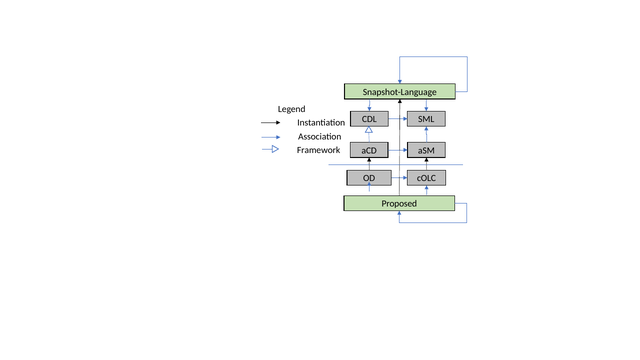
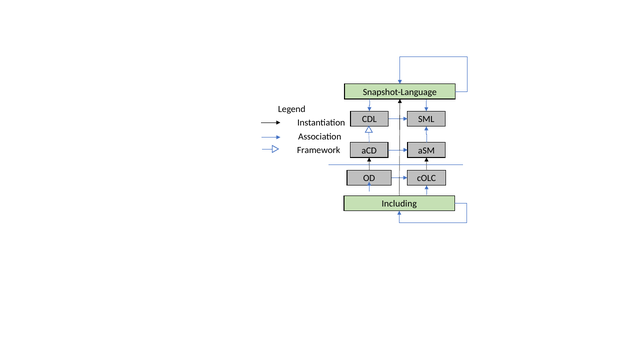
Proposed: Proposed -> Including
